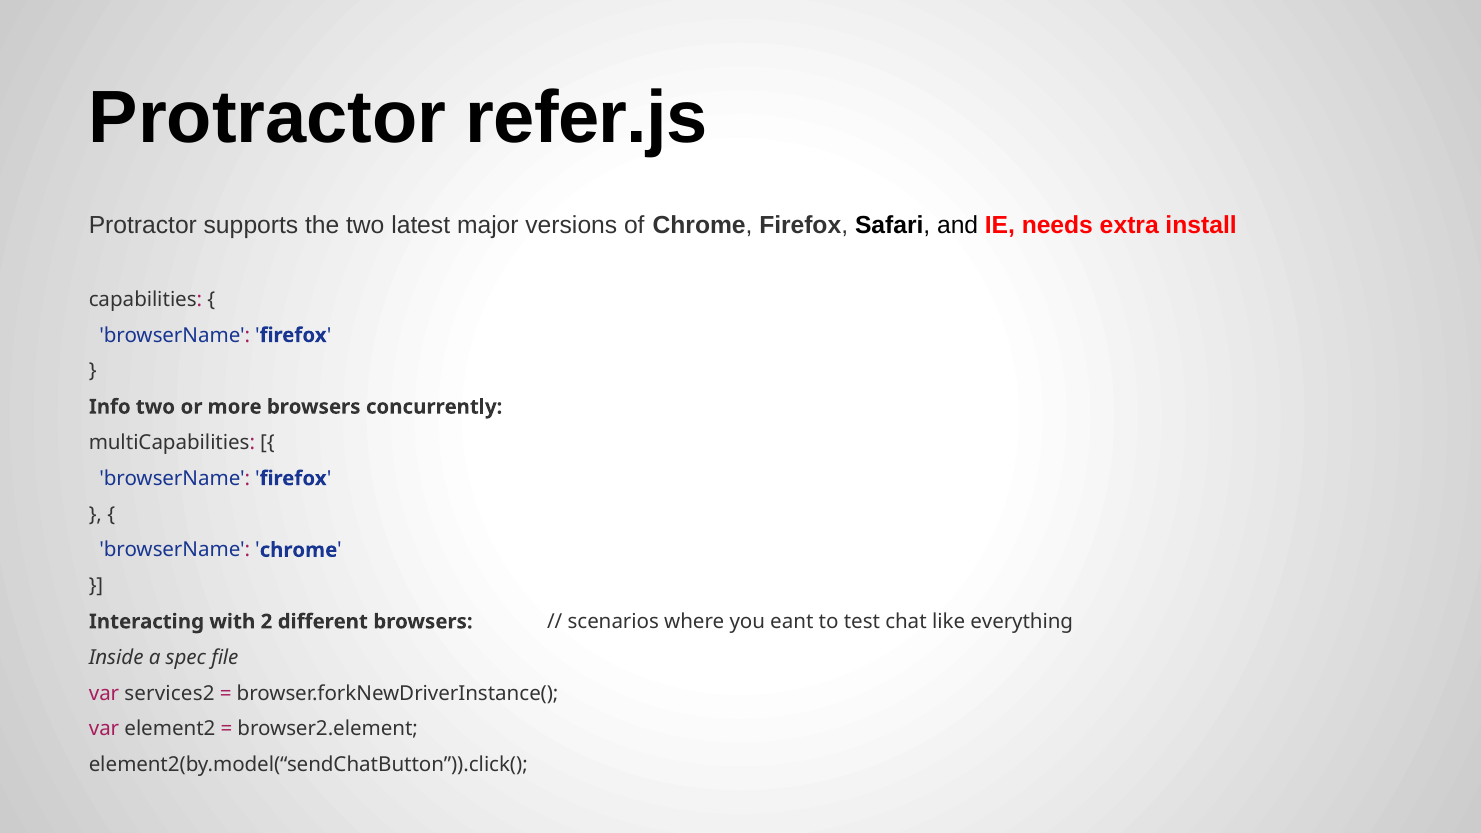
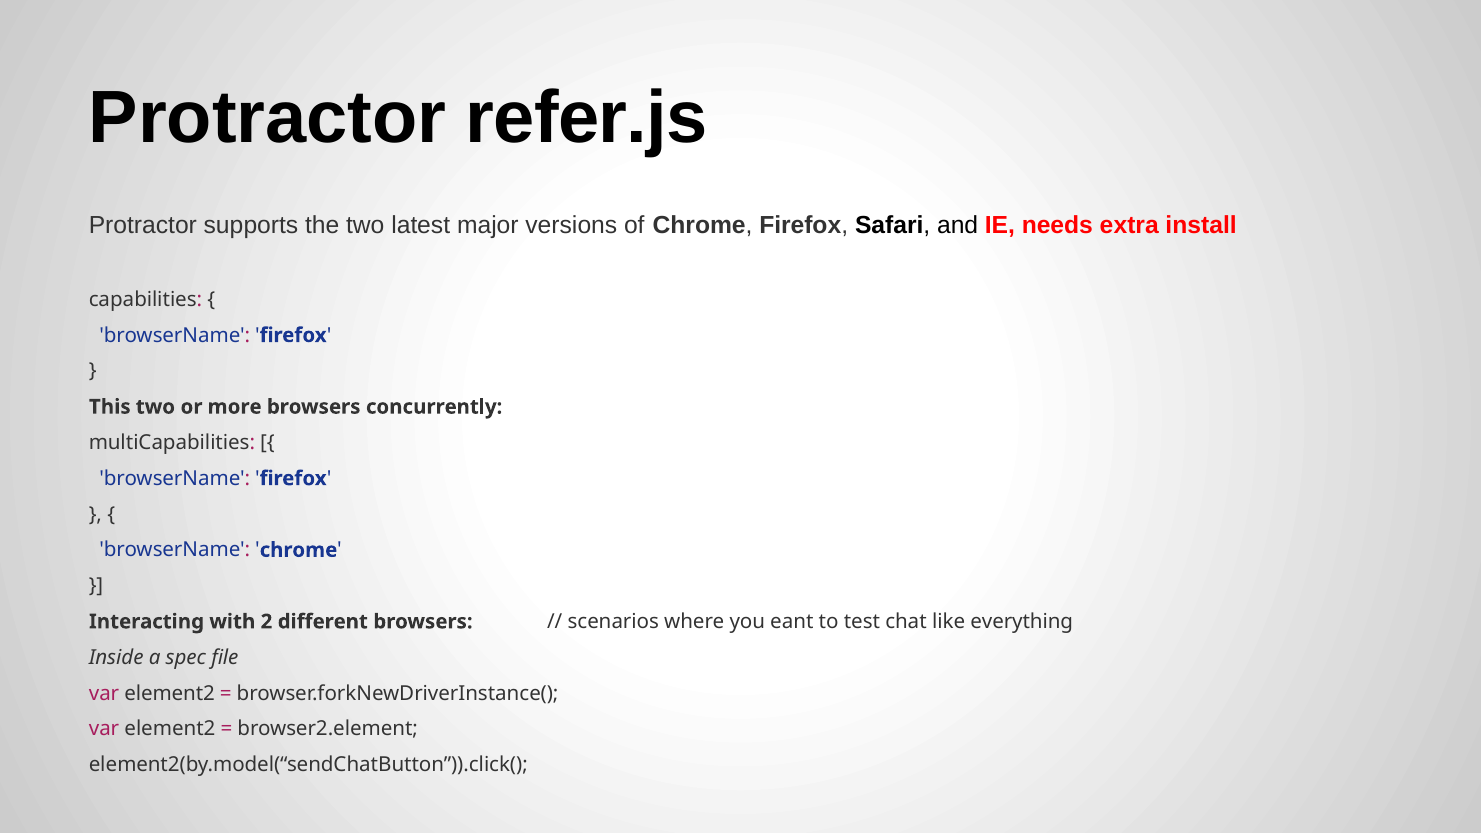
Info: Info -> This
services2 at (169, 693): services2 -> element2
